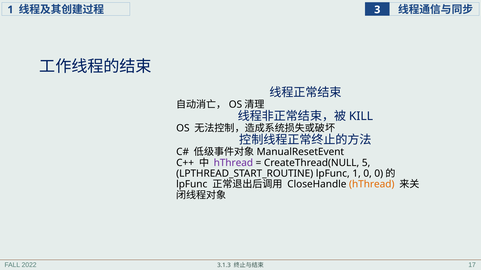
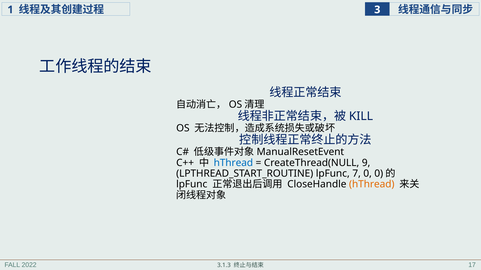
hThread at (233, 163) colour: purple -> blue
5: 5 -> 9
lpFunc 1: 1 -> 7
